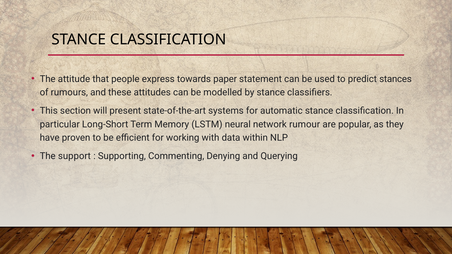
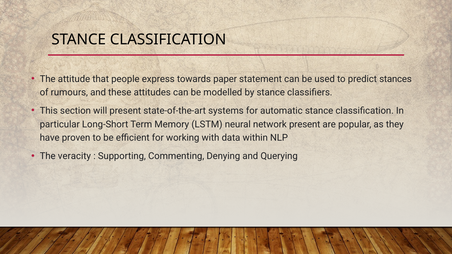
network rumour: rumour -> present
support: support -> veracity
